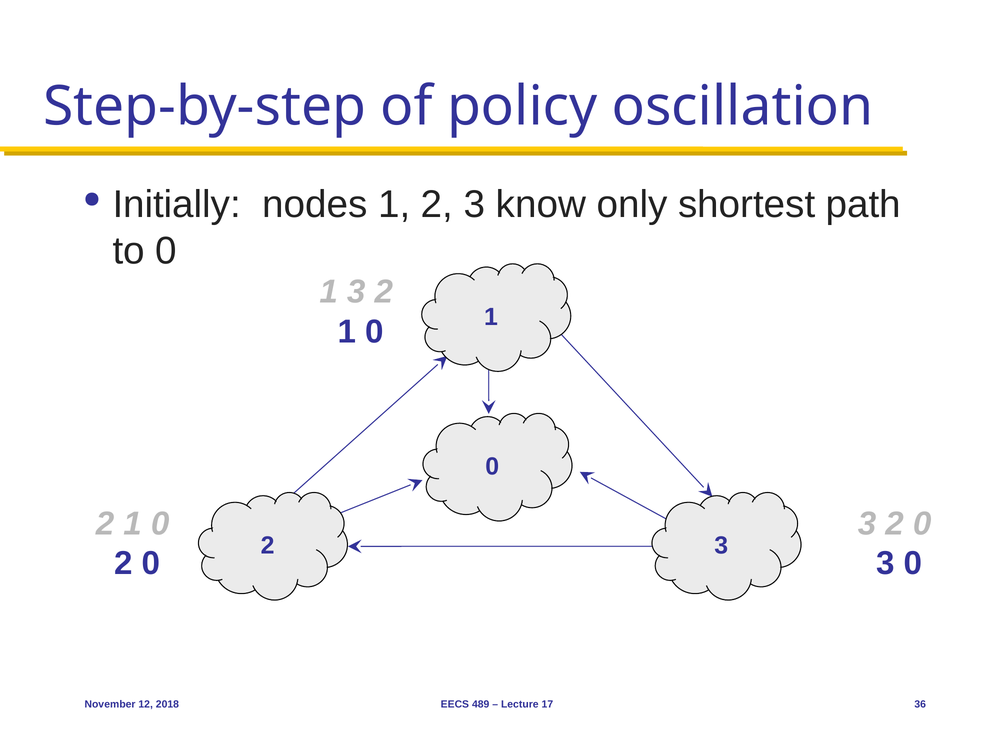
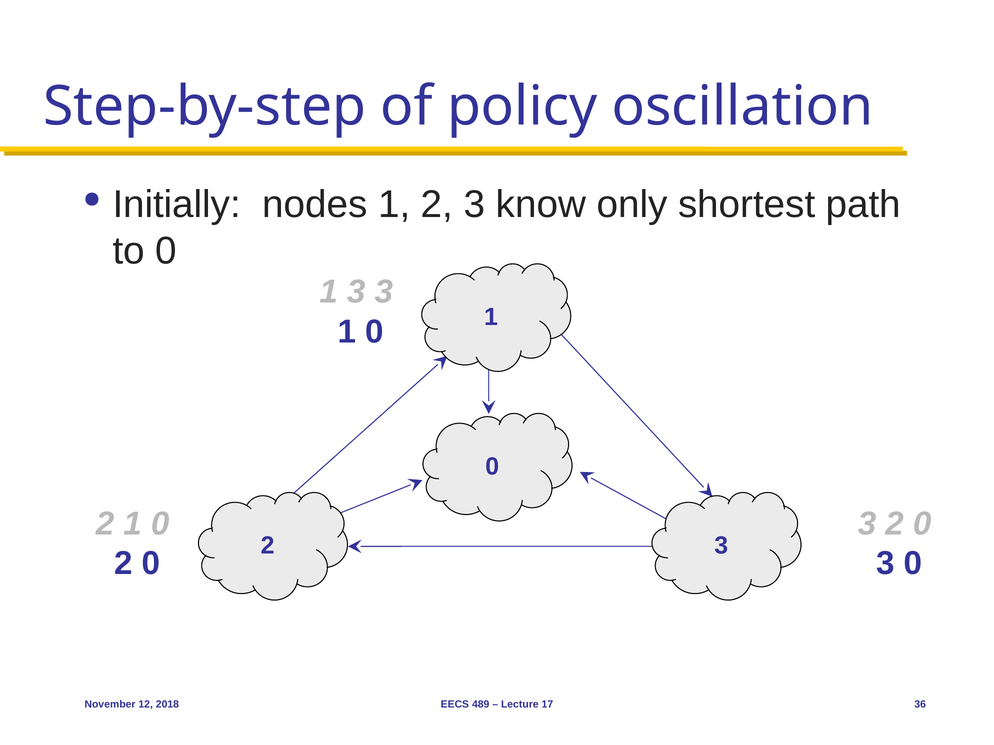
1 3 2: 2 -> 3
